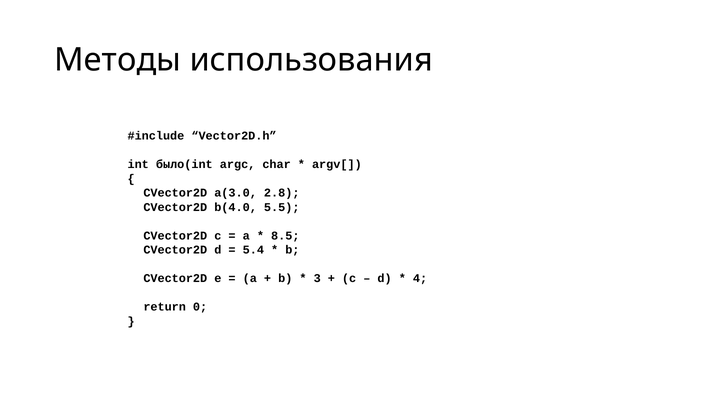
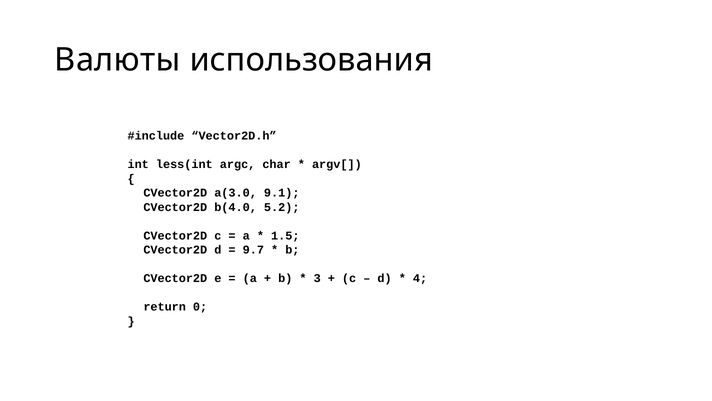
Методы: Методы -> Валюты
было(int: было(int -> less(int
2.8: 2.8 -> 9.1
5.5: 5.5 -> 5.2
8.5: 8.5 -> 1.5
5.4: 5.4 -> 9.7
